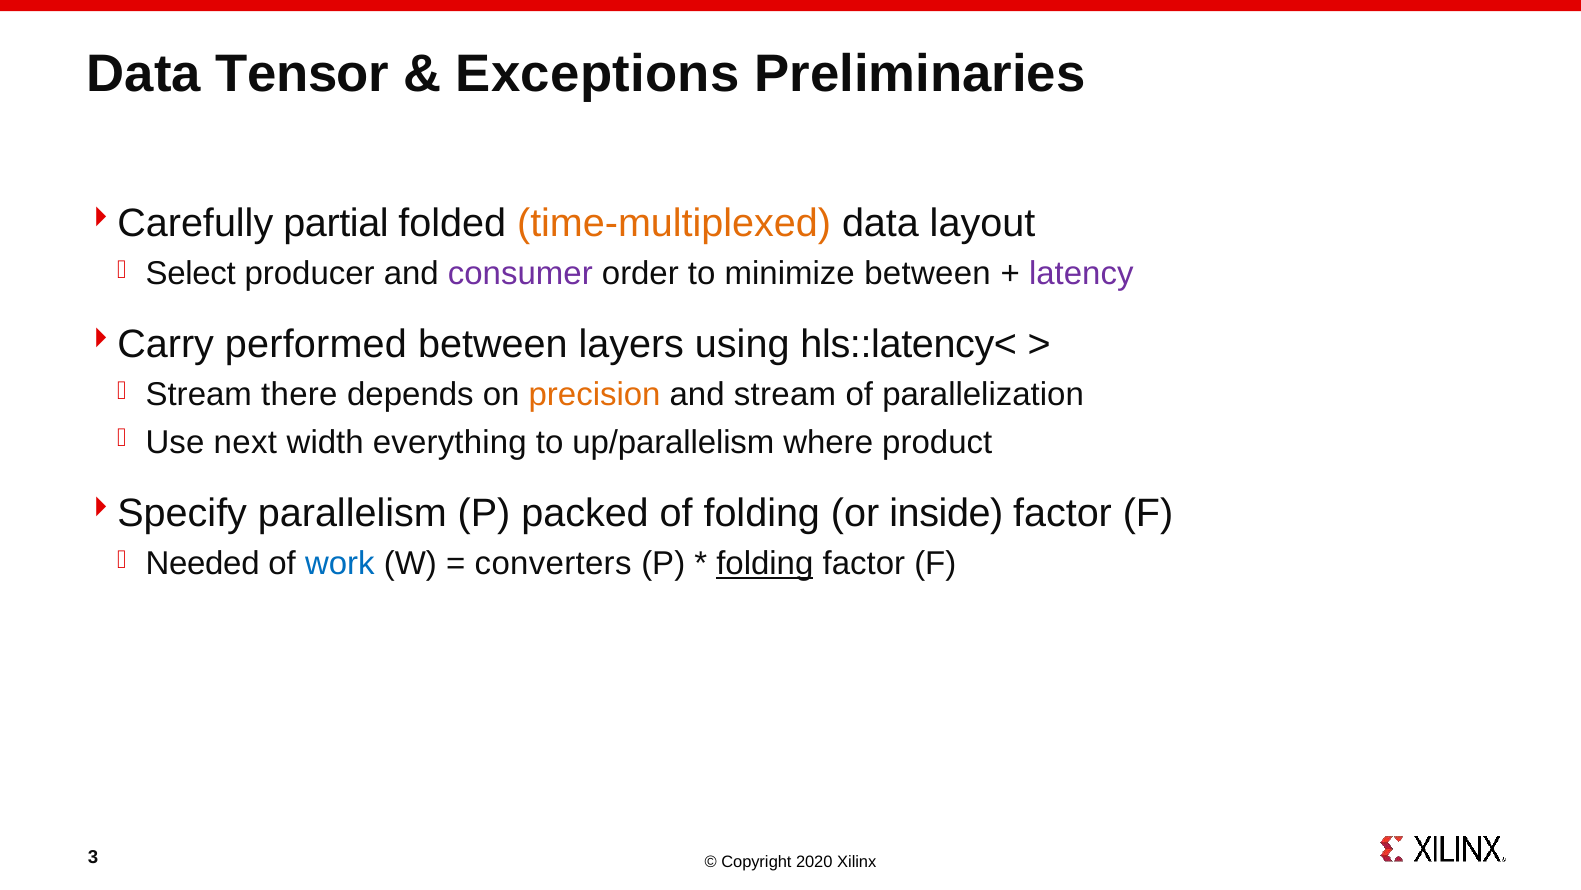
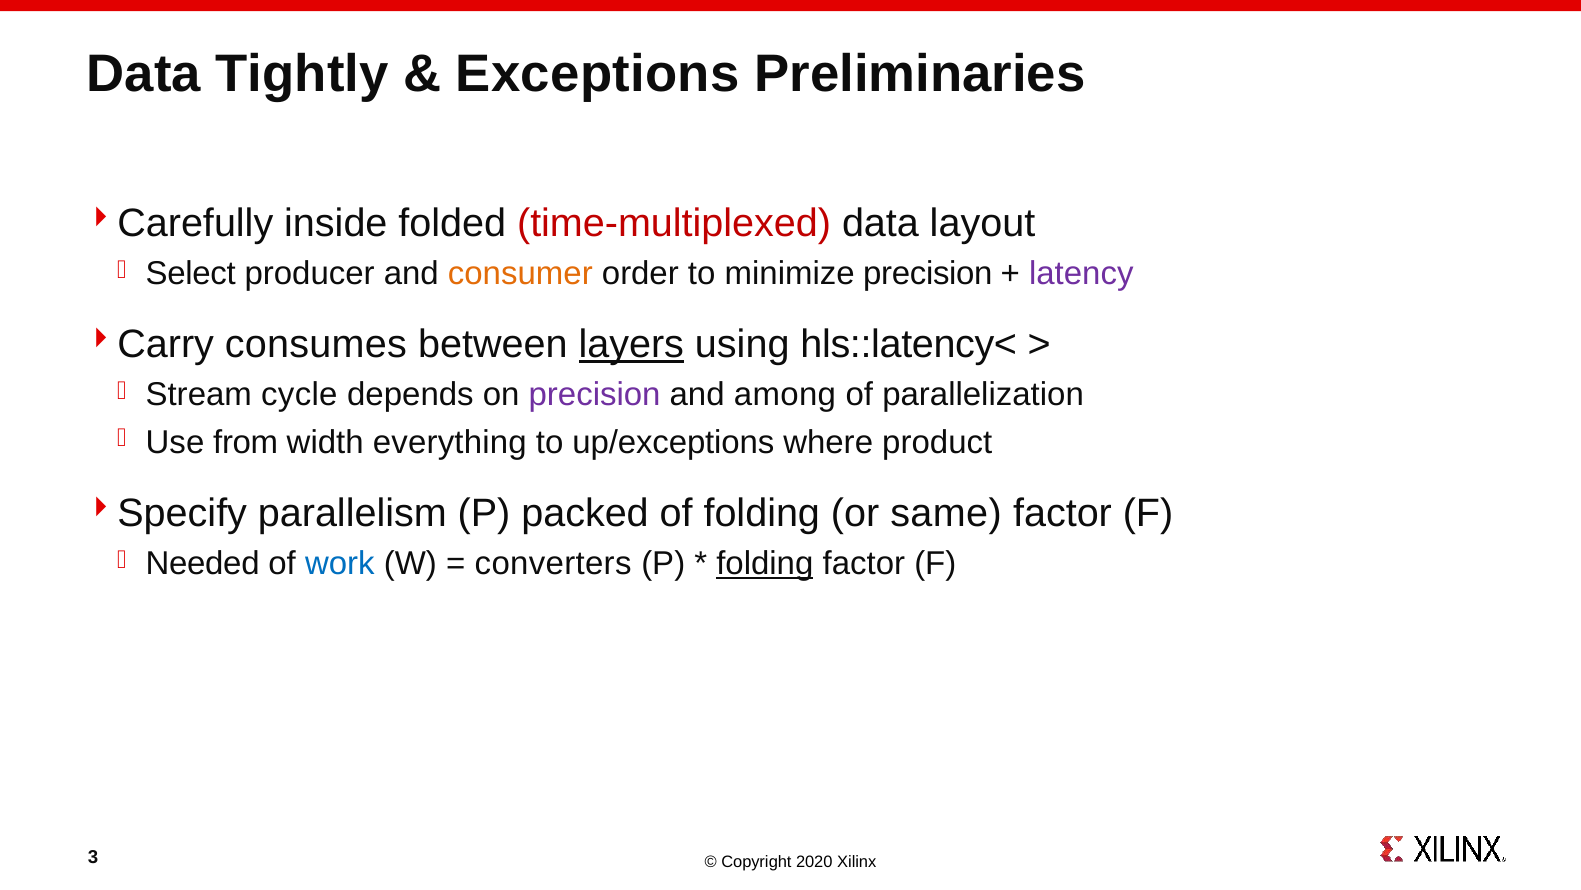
Tensor: Tensor -> Tightly
partial: partial -> inside
time-multiplexed colour: orange -> red
consumer colour: purple -> orange
minimize between: between -> precision
performed: performed -> consumes
layers underline: none -> present
there: there -> cycle
precision at (595, 394) colour: orange -> purple
and stream: stream -> among
next: next -> from
up/parallelism: up/parallelism -> up/exceptions
inside: inside -> same
